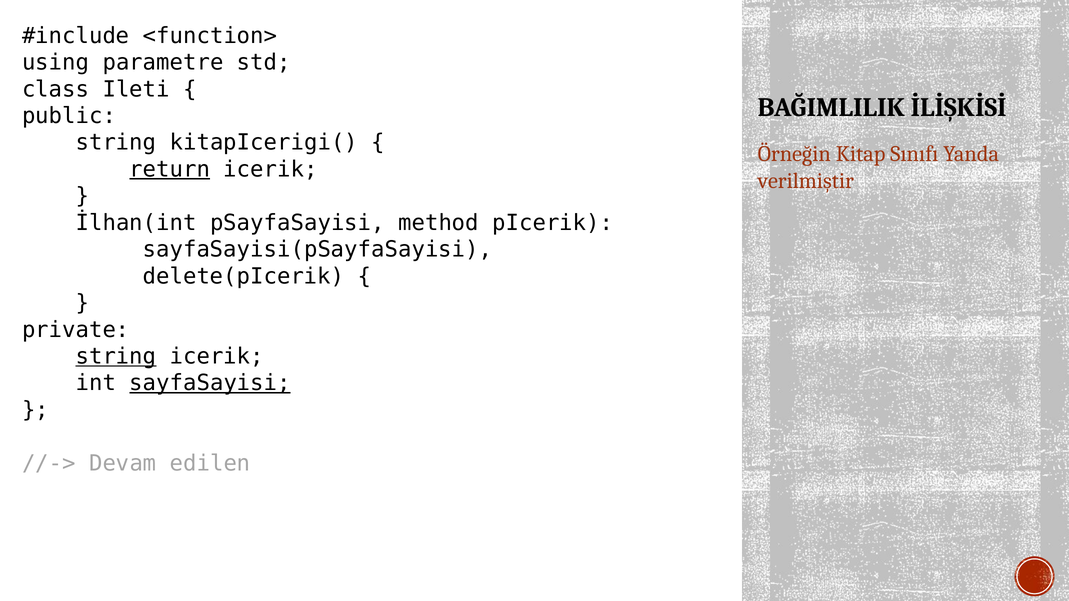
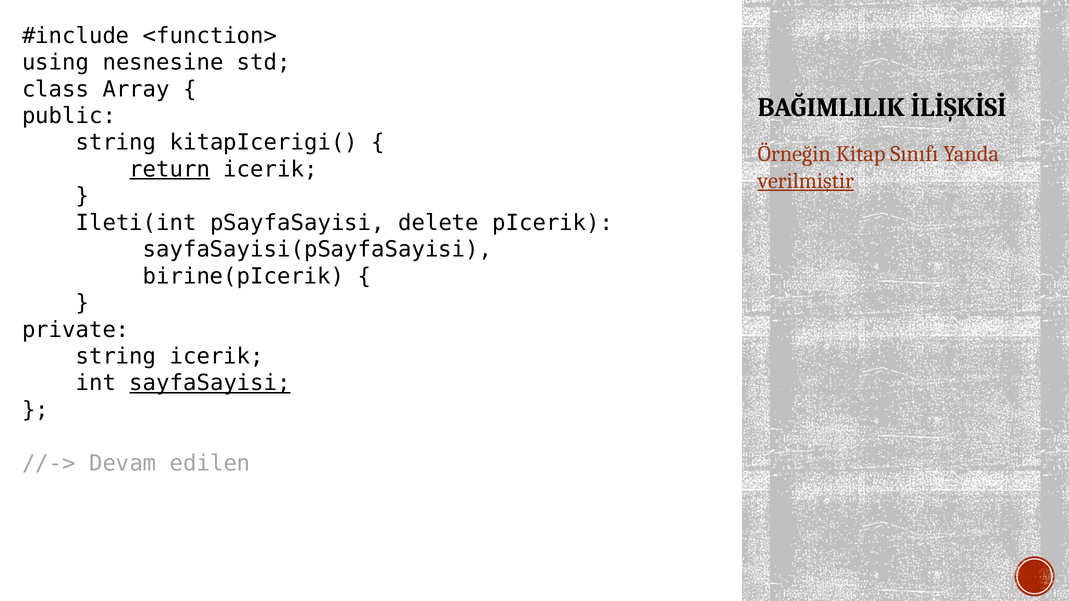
parametre: parametre -> nesnesine
Ileti: Ileti -> Array
verilmiştir underline: none -> present
İlhan(int: İlhan(int -> Ileti(int
method: method -> delete
delete(pIcerik: delete(pIcerik -> birine(pIcerik
string at (116, 357) underline: present -> none
